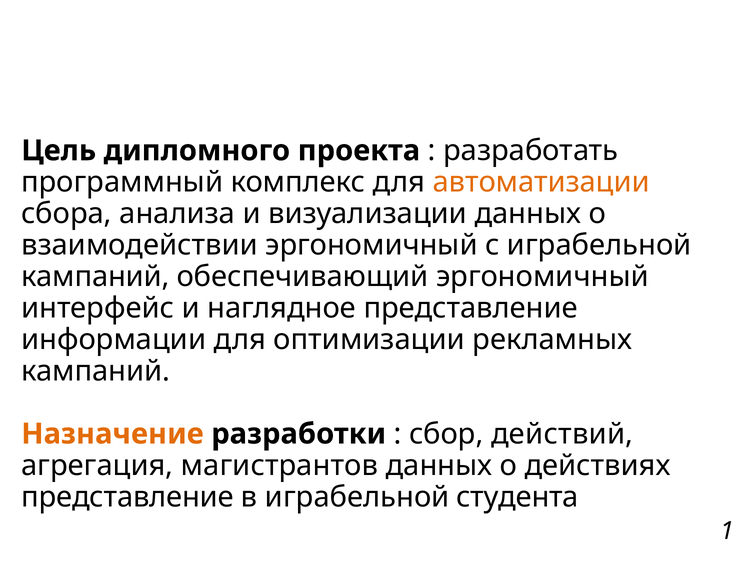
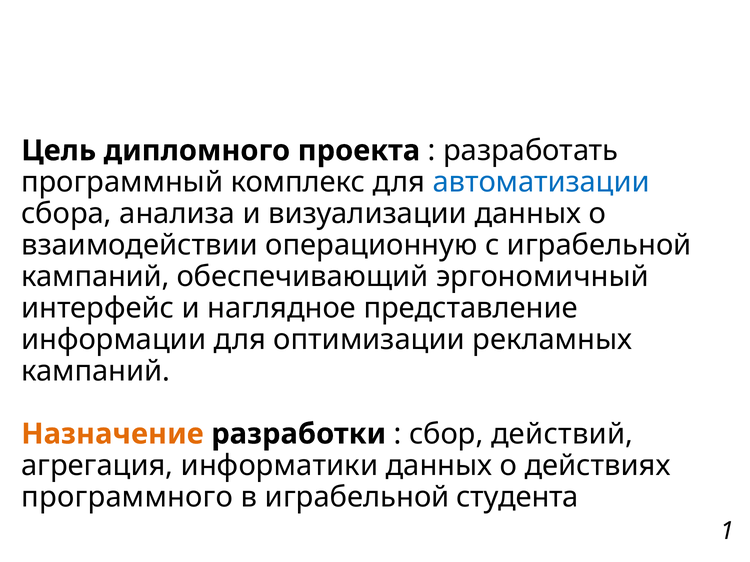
автоматизации colour: orange -> blue
взаимодействии эргономичный: эргономичный -> операционную
магистрантов: магистрантов -> информатики
представление at (127, 497): представление -> программного
